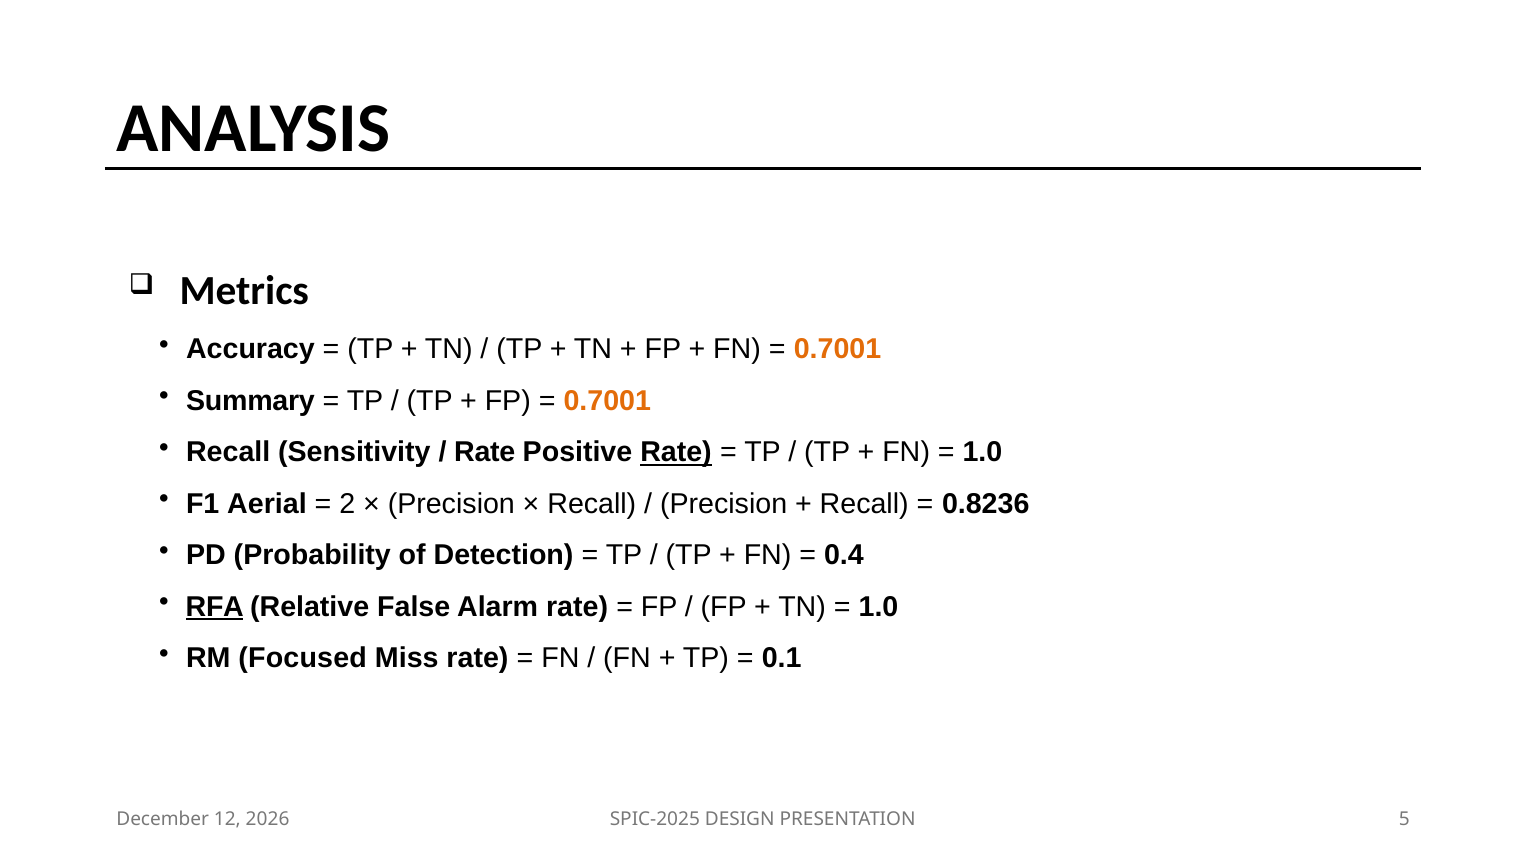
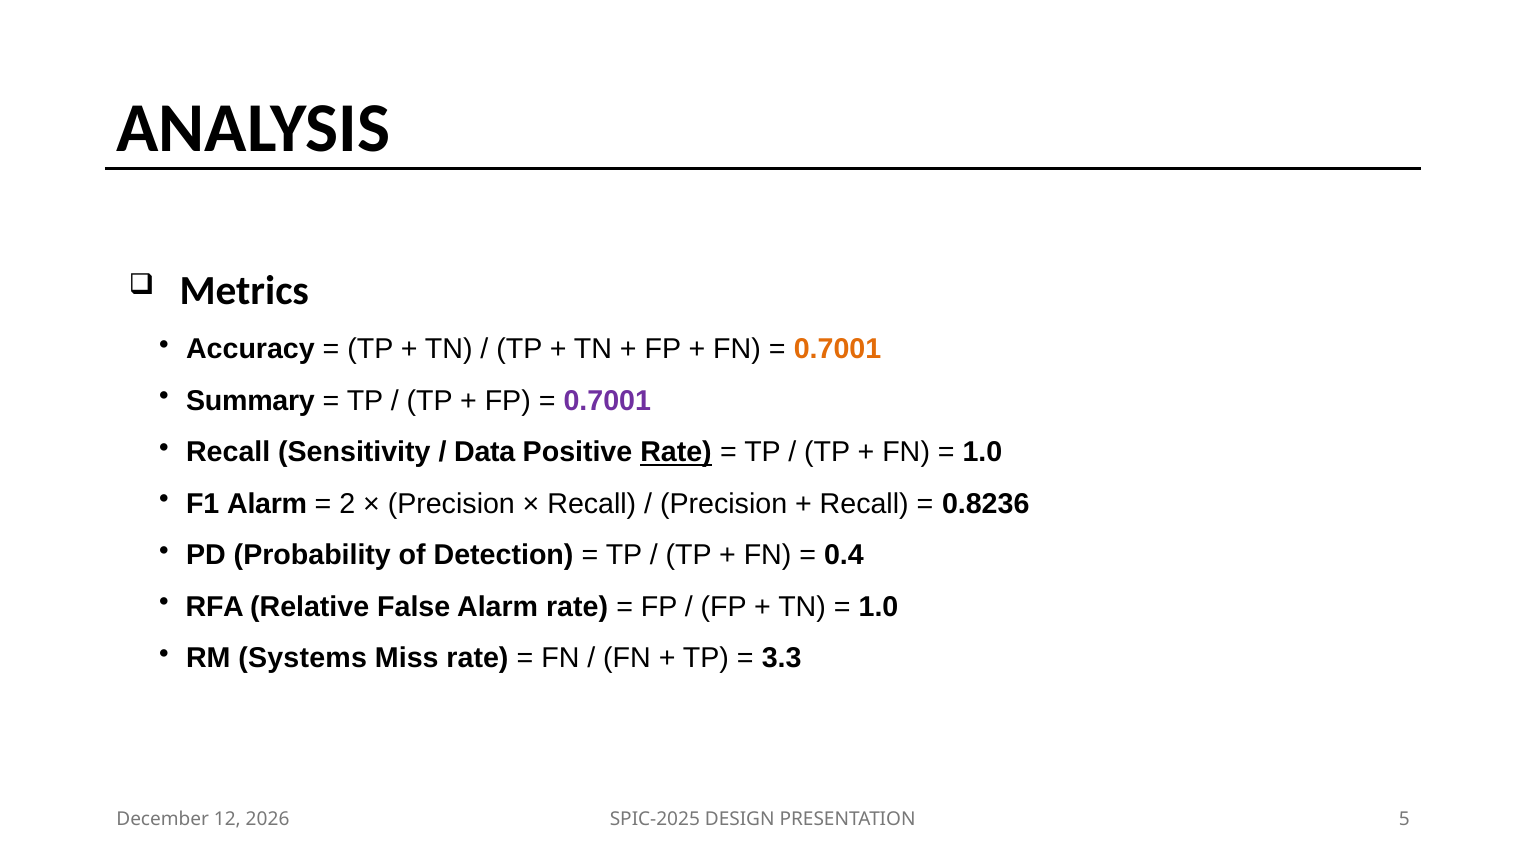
0.7001 at (607, 401) colour: orange -> purple
Rate at (485, 452): Rate -> Data
F1 Aerial: Aerial -> Alarm
RFA underline: present -> none
Focused: Focused -> Systems
0.1: 0.1 -> 3.3
